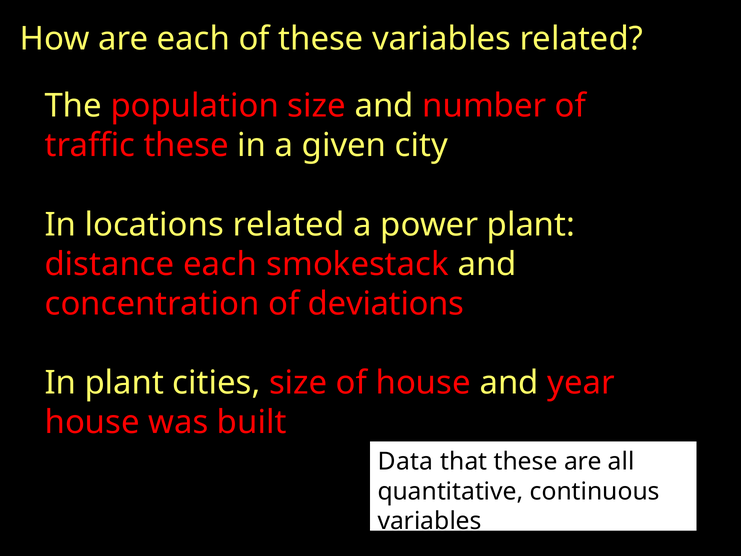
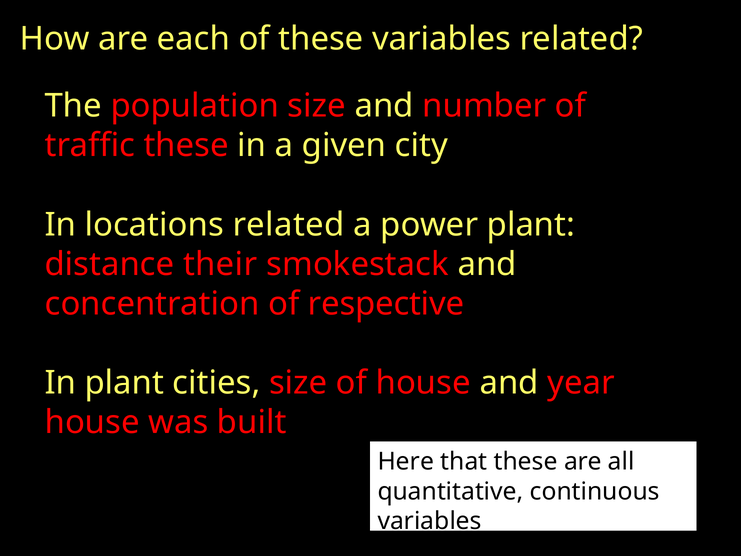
distance each: each -> their
deviations: deviations -> respective
Data: Data -> Here
